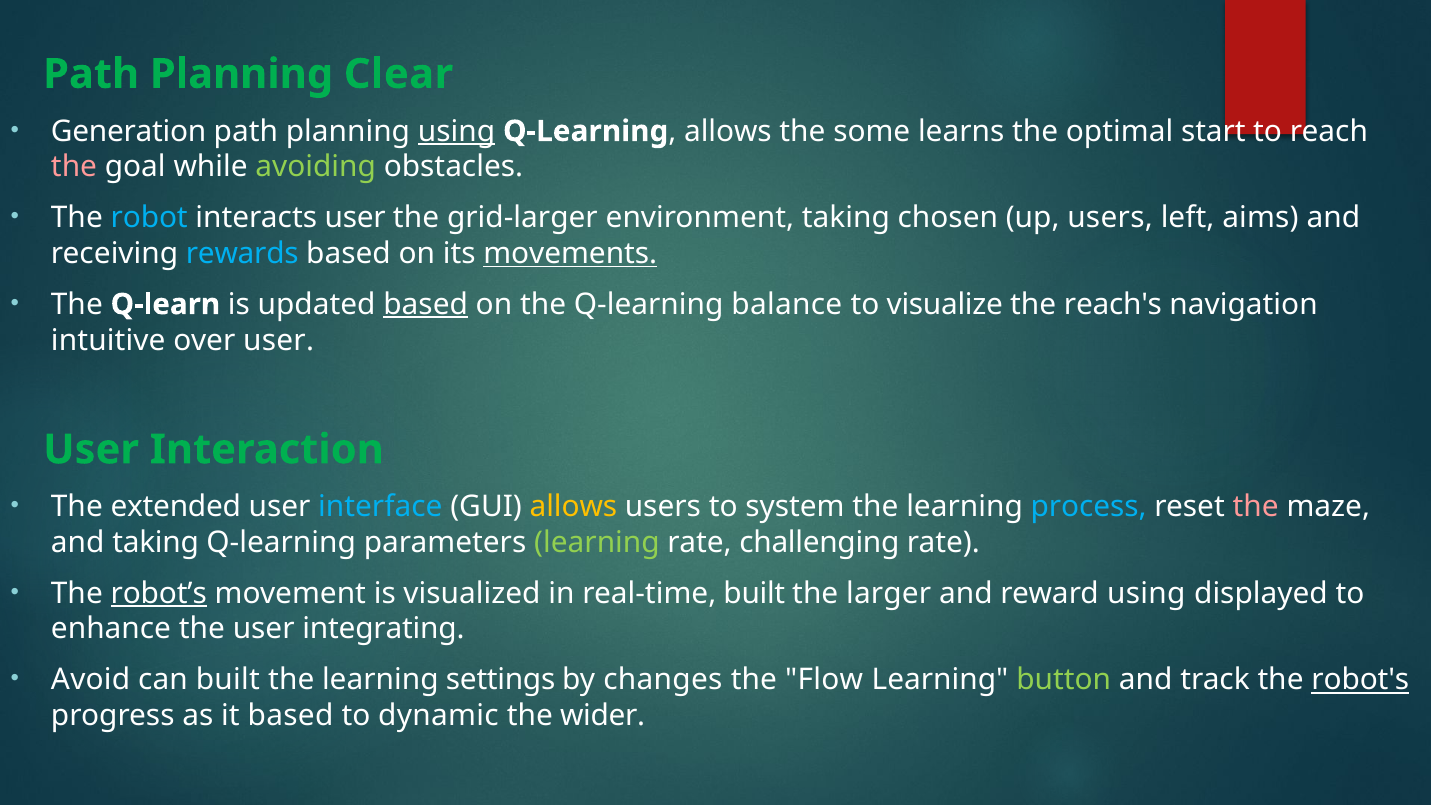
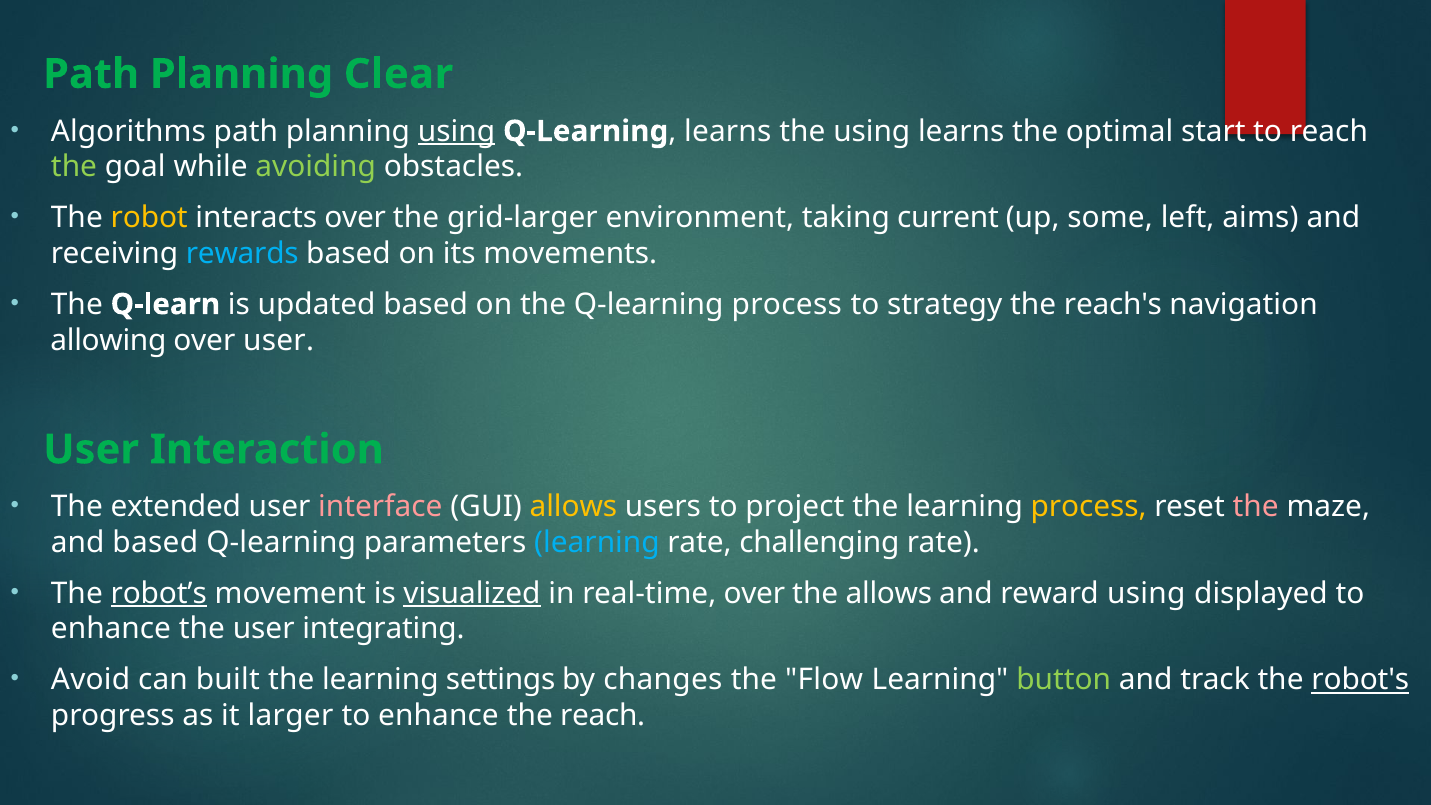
Generation: Generation -> Algorithms
allows at (728, 131): allows -> learns
the some: some -> using
the at (74, 167) colour: pink -> light green
robot colour: light blue -> yellow
interacts user: user -> over
chosen: chosen -> current
up users: users -> some
movements underline: present -> none
based at (426, 304) underline: present -> none
Q-learning balance: balance -> process
visualize: visualize -> strategy
intuitive: intuitive -> allowing
interface colour: light blue -> pink
system: system -> project
process at (1089, 507) colour: light blue -> yellow
and taking: taking -> based
learning at (597, 542) colour: light green -> light blue
visualized underline: none -> present
real-time built: built -> over
the larger: larger -> allows
it based: based -> larger
dynamic at (438, 716): dynamic -> enhance
the wider: wider -> reach
